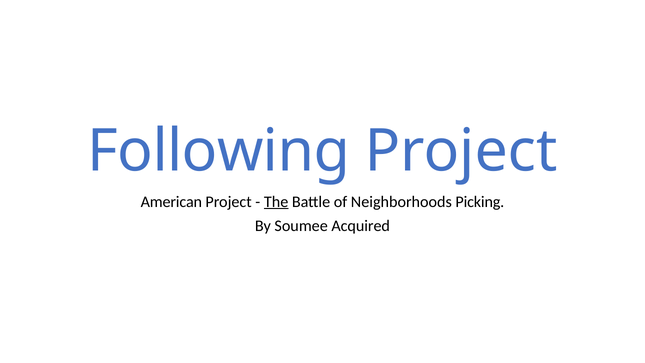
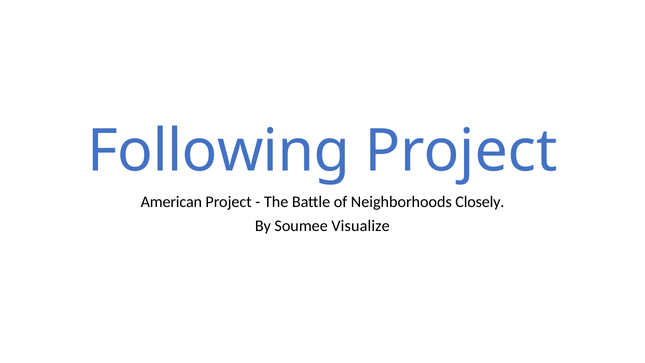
The underline: present -> none
Picking: Picking -> Closely
Acquired: Acquired -> Visualize
